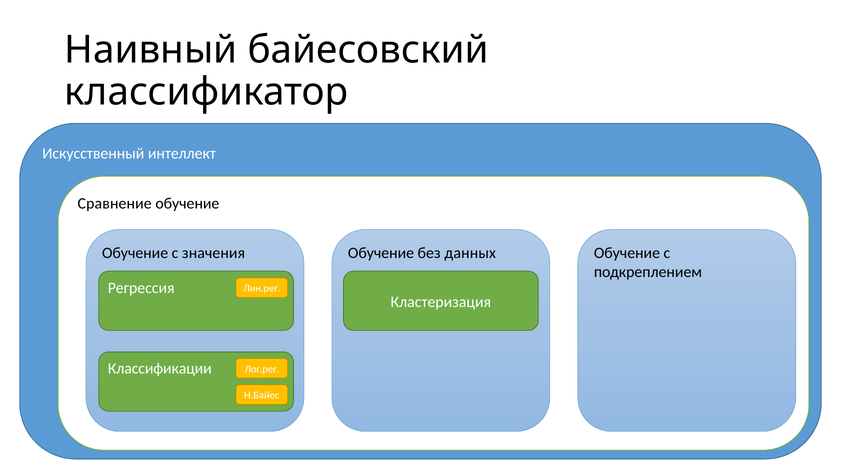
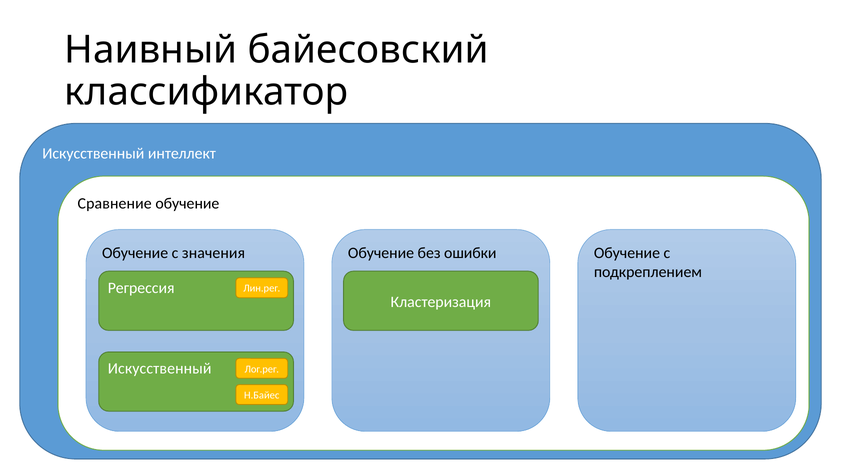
данных: данных -> ошибки
Классификации at (160, 368): Классификации -> Искусственный
